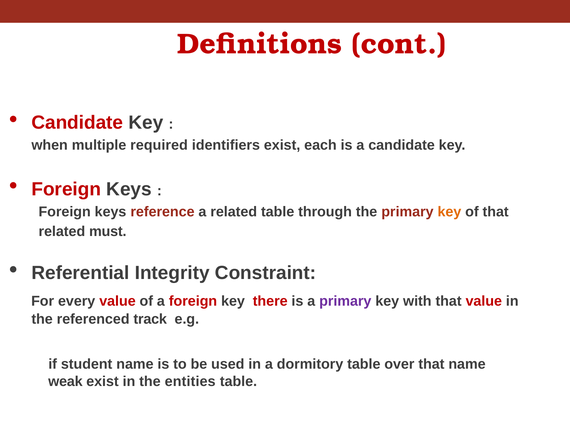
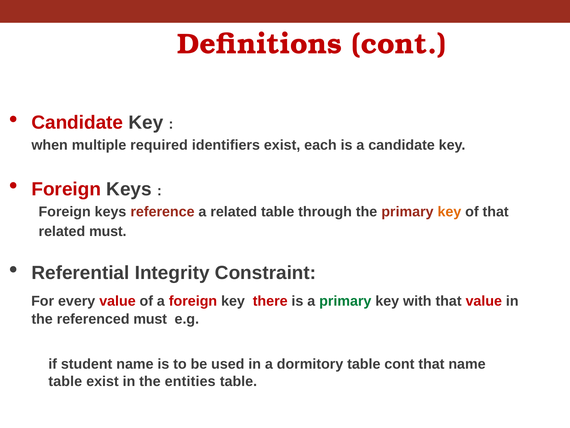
primary at (345, 301) colour: purple -> green
referenced track: track -> must
table over: over -> cont
weak at (65, 381): weak -> table
